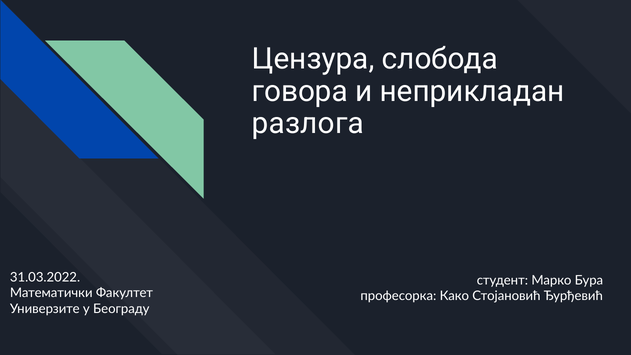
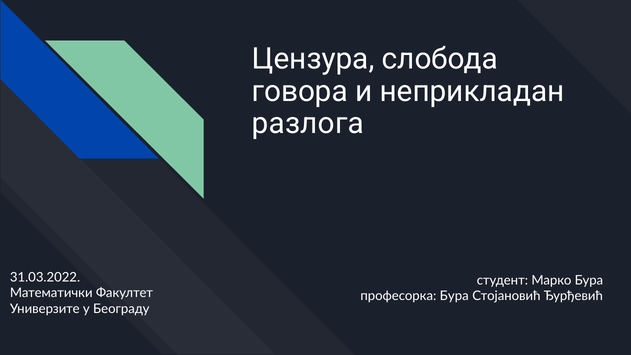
професорка Како: Како -> Бура
